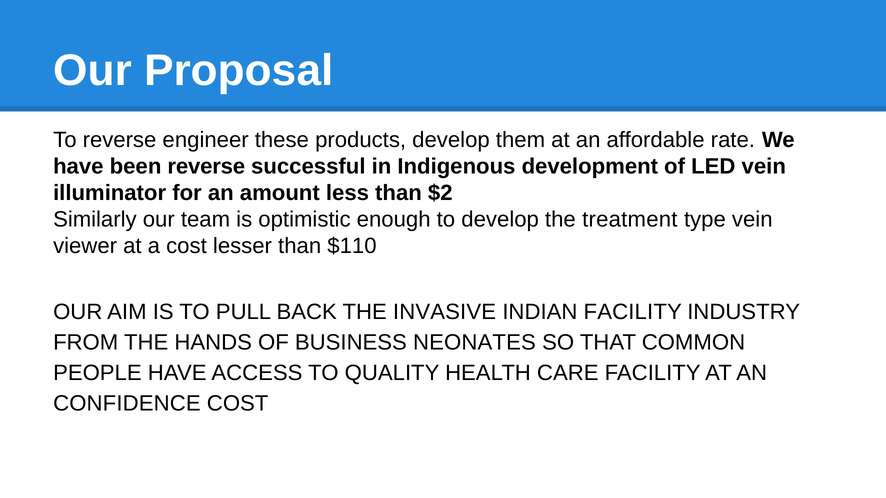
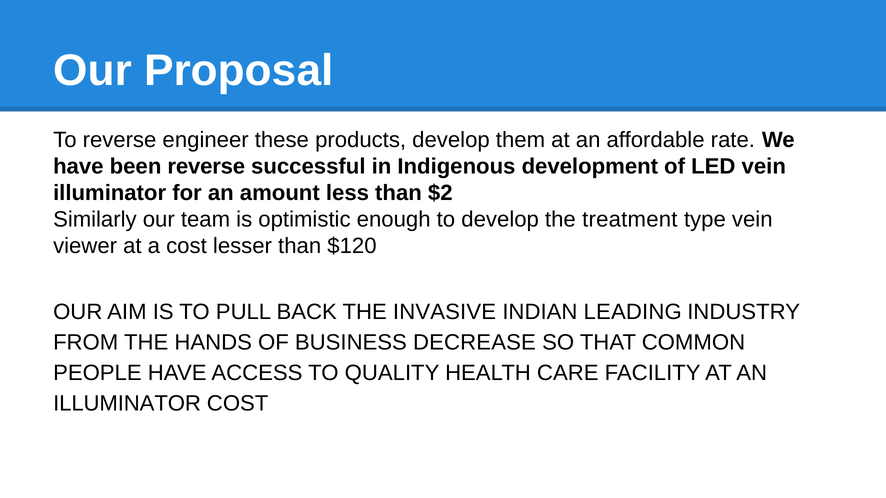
$110: $110 -> $120
INDIAN FACILITY: FACILITY -> LEADING
NEONATES: NEONATES -> DECREASE
CONFIDENCE at (127, 404): CONFIDENCE -> ILLUMINATOR
